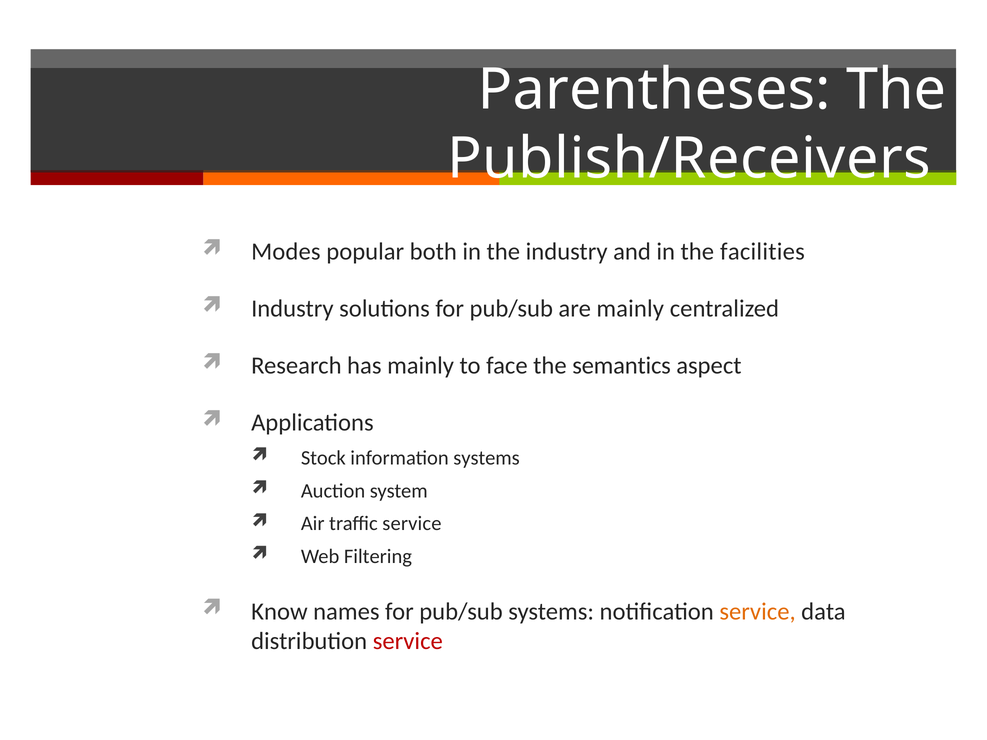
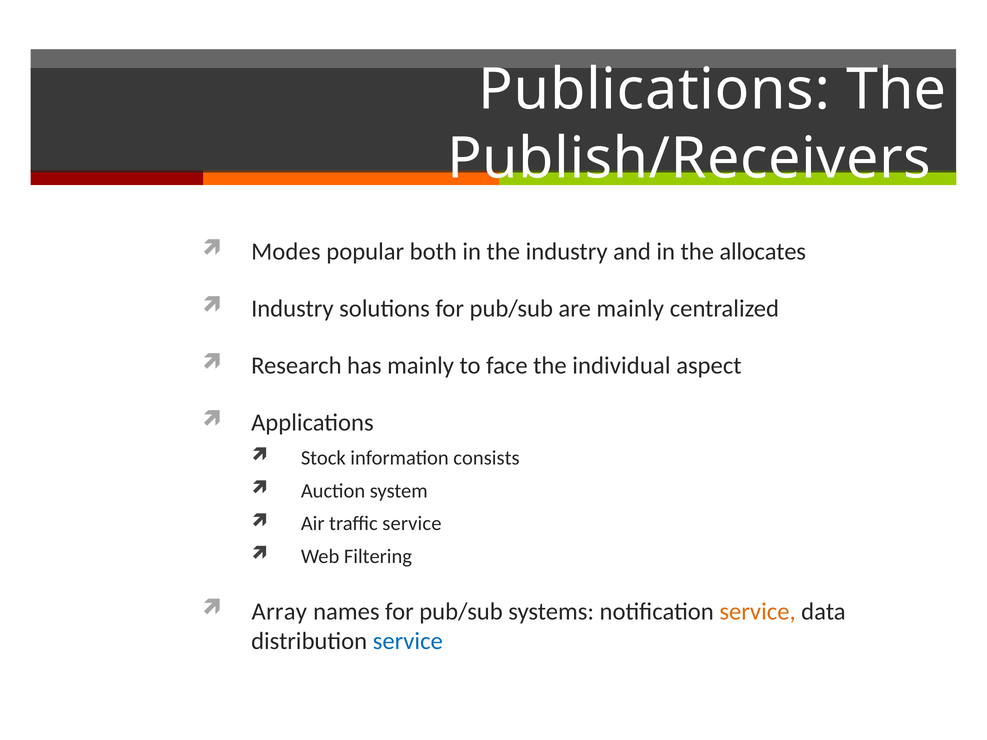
Parentheses: Parentheses -> Publications
facilities: facilities -> allocates
semantics: semantics -> individual
information systems: systems -> consists
Know: Know -> Array
service at (408, 641) colour: red -> blue
